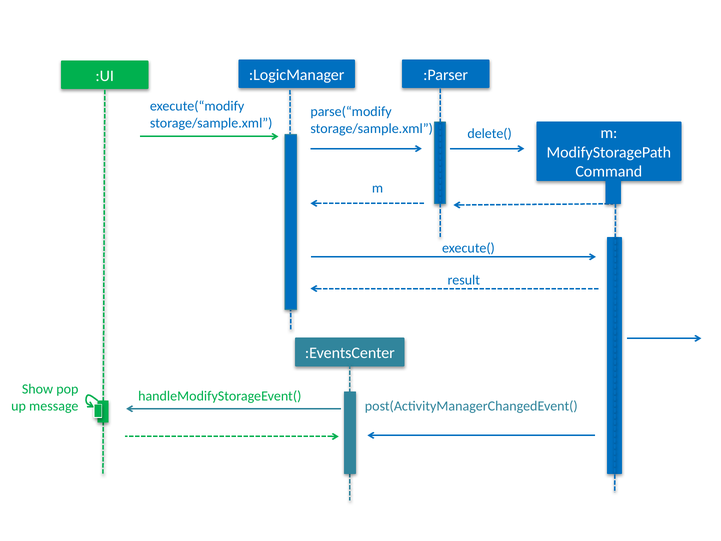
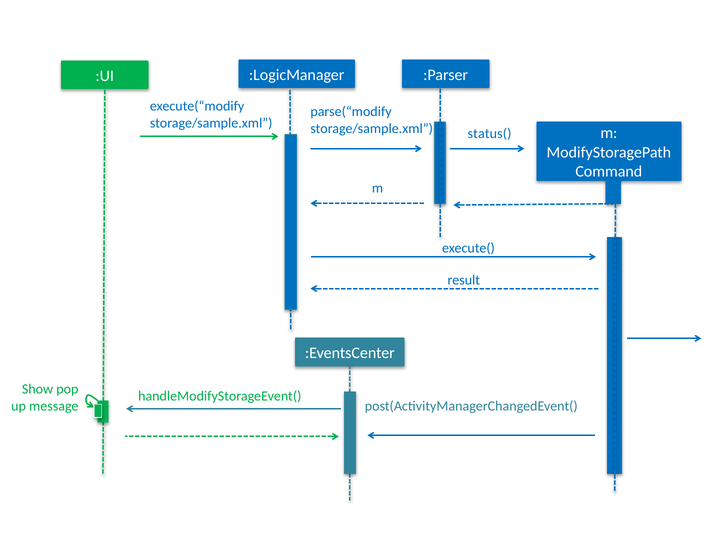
delete(: delete( -> status(
